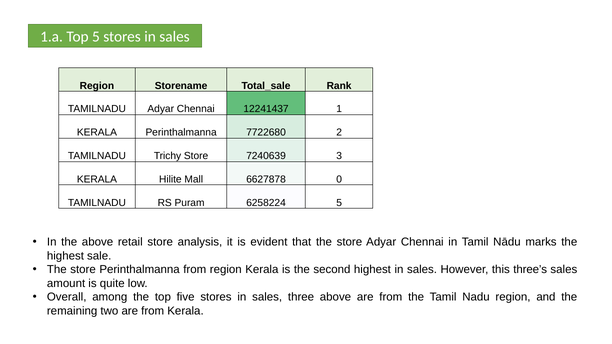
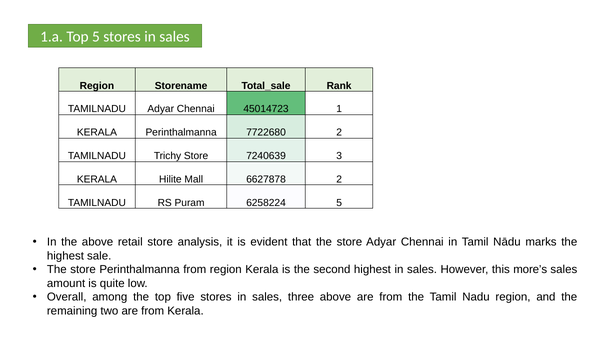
12241437: 12241437 -> 45014723
6627878 0: 0 -> 2
three’s: three’s -> more’s
